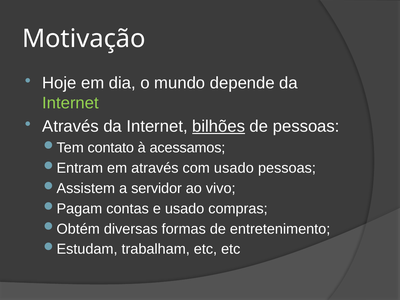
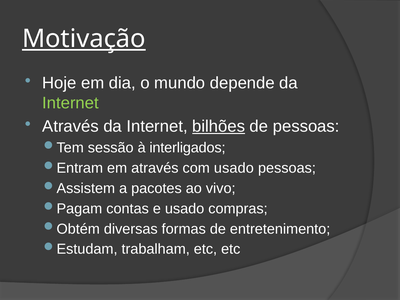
Motivação underline: none -> present
contato: contato -> sessão
acessamos: acessamos -> interligados
servidor: servidor -> pacotes
